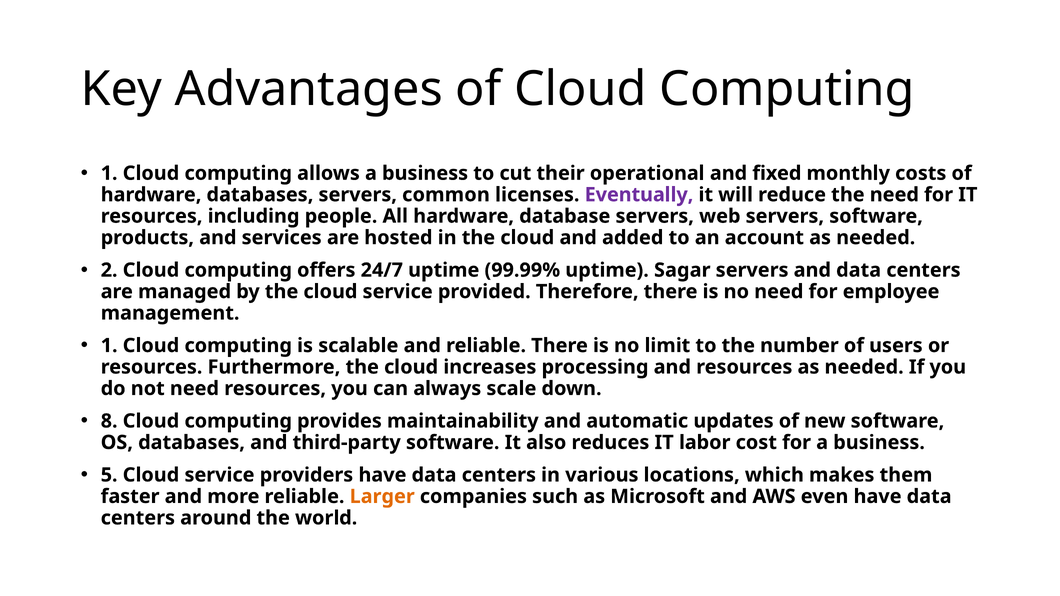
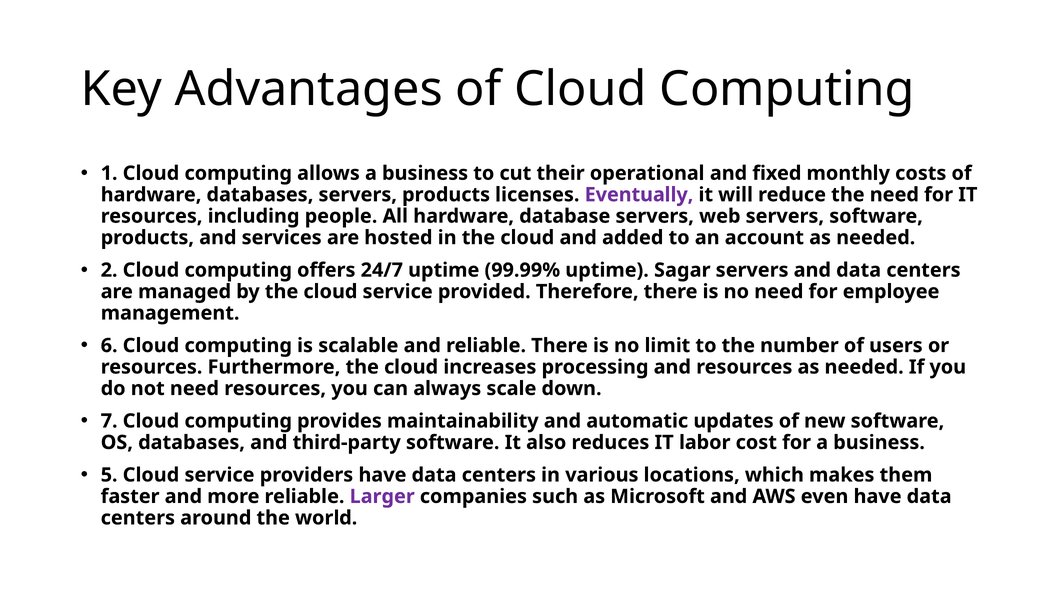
servers common: common -> products
1 at (109, 346): 1 -> 6
8: 8 -> 7
Larger colour: orange -> purple
